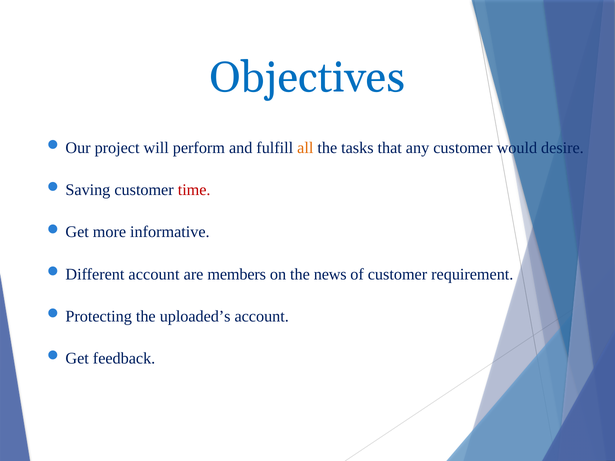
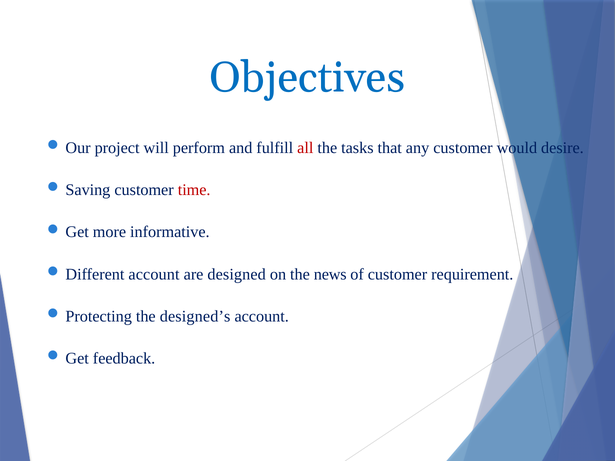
all colour: orange -> red
members: members -> designed
uploaded’s: uploaded’s -> designed’s
